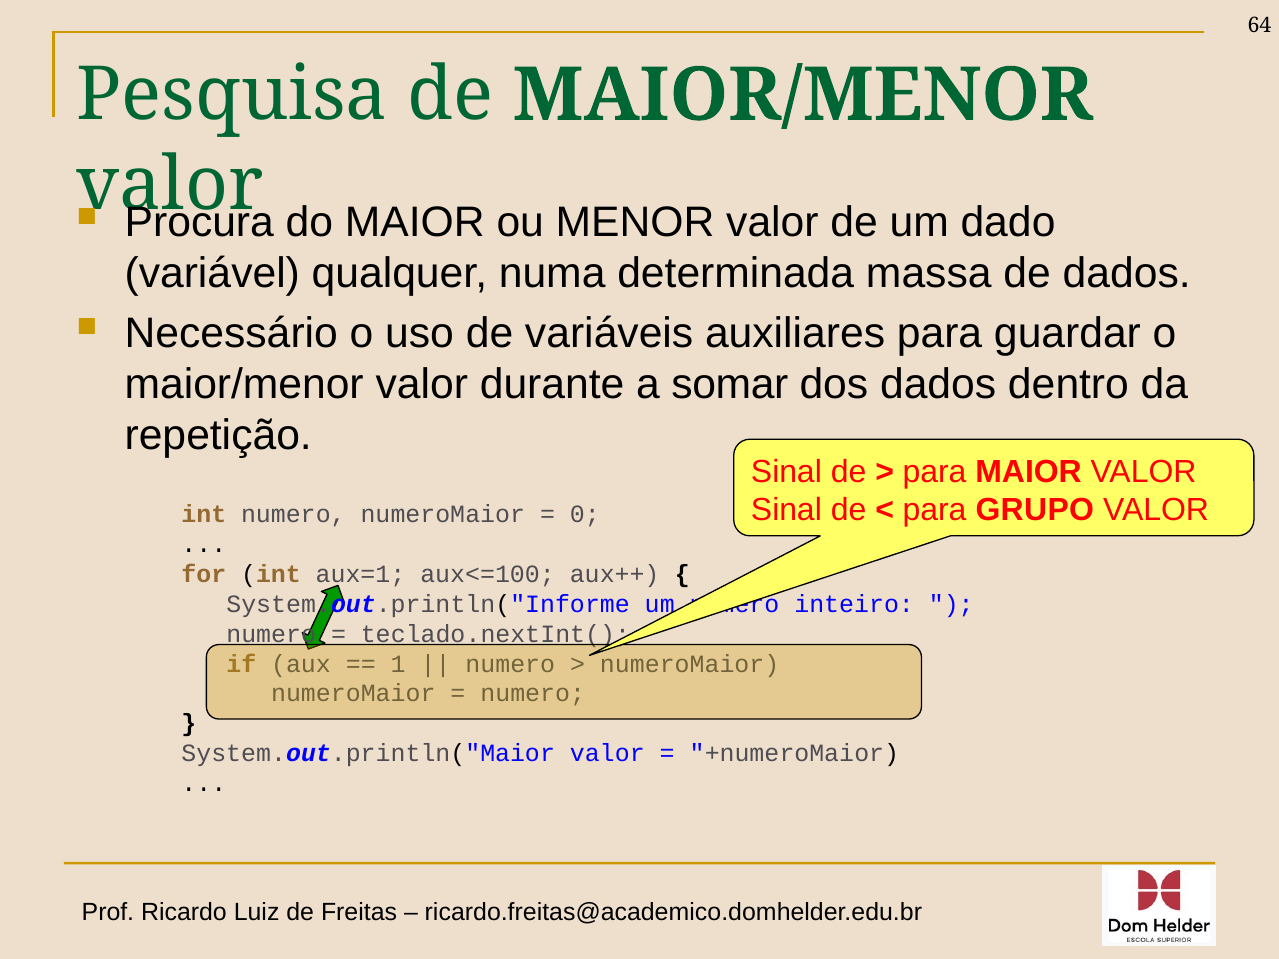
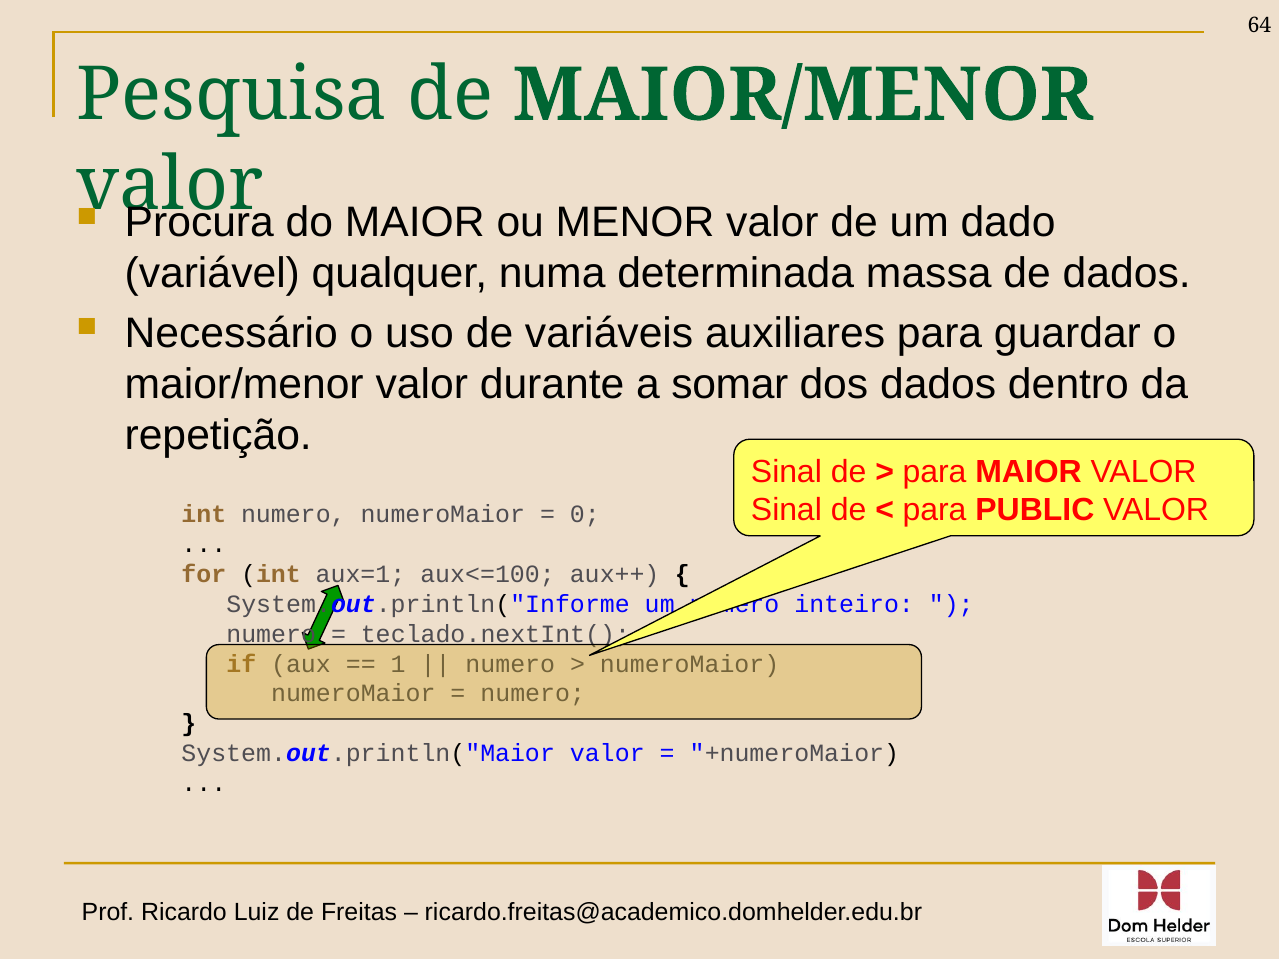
GRUPO: GRUPO -> PUBLIC
